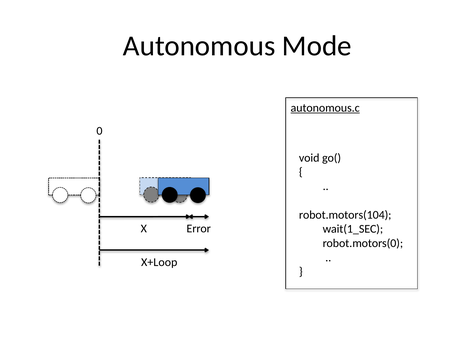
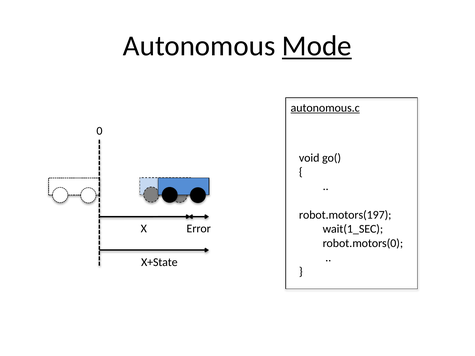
Mode underline: none -> present
robot.motors(104: robot.motors(104 -> robot.motors(197
X+Loop: X+Loop -> X+State
